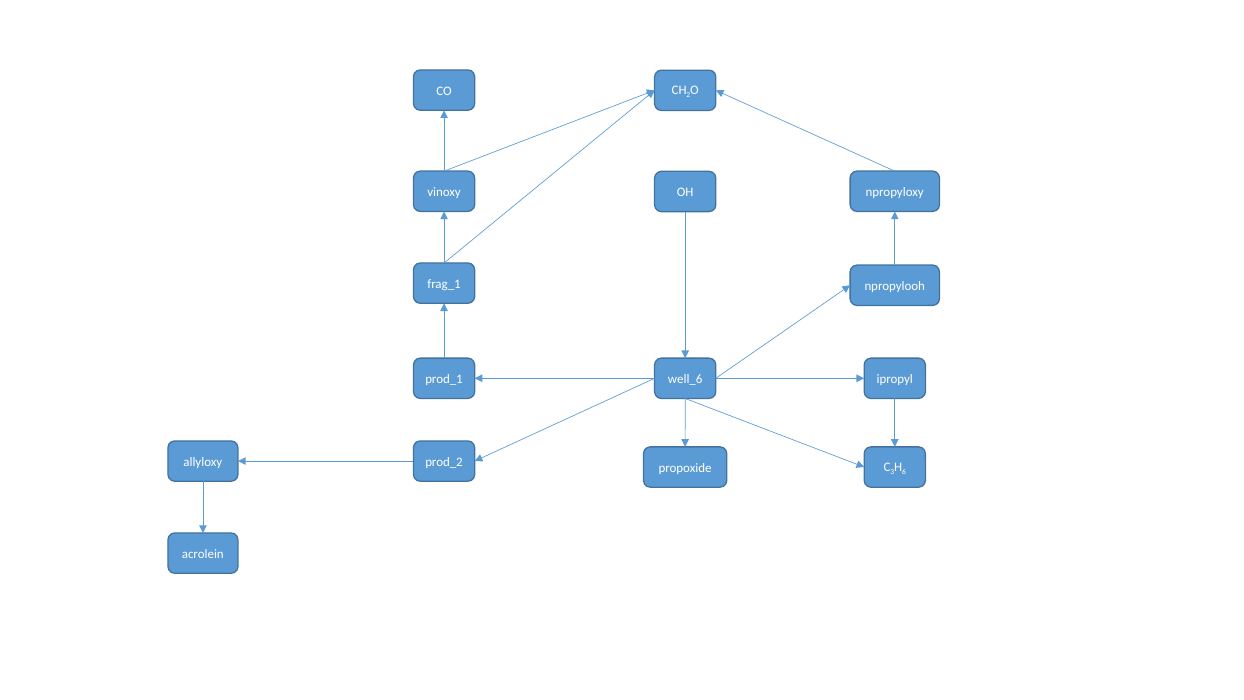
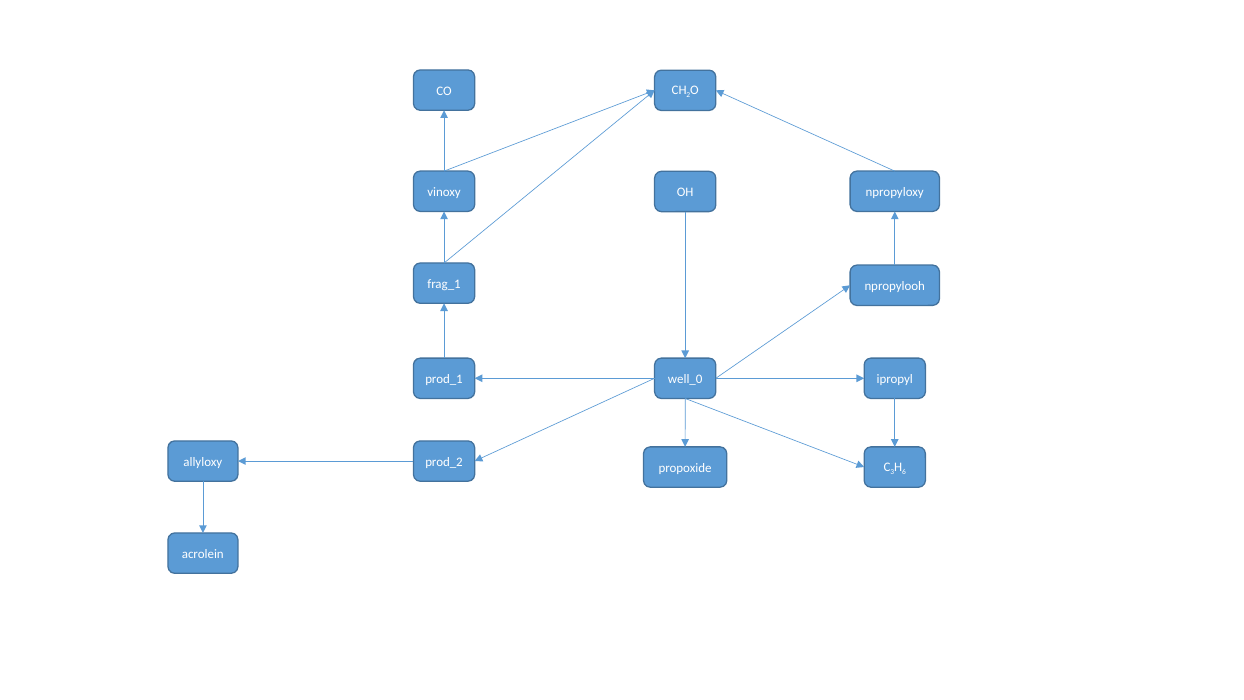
well_6: well_6 -> well_0
